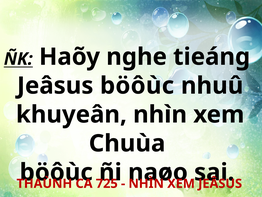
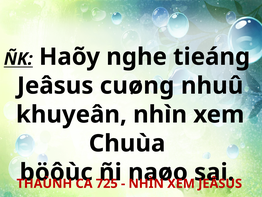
Jeâsus böôùc: böôùc -> cuøng
